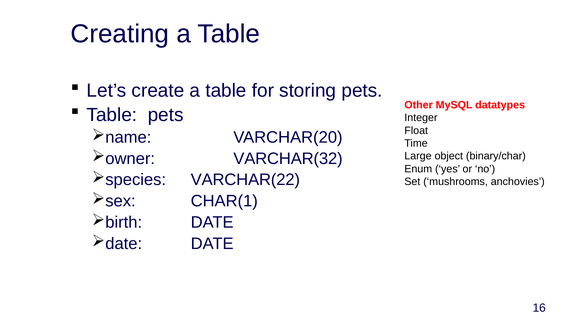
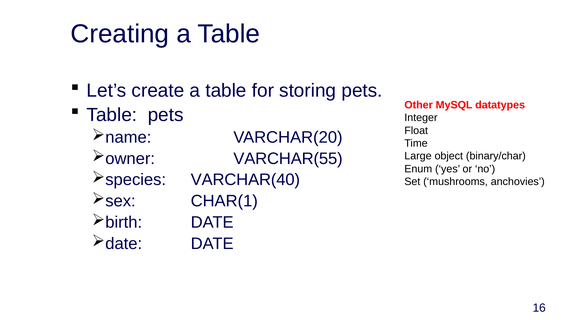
VARCHAR(32: VARCHAR(32 -> VARCHAR(55
VARCHAR(22: VARCHAR(22 -> VARCHAR(40
